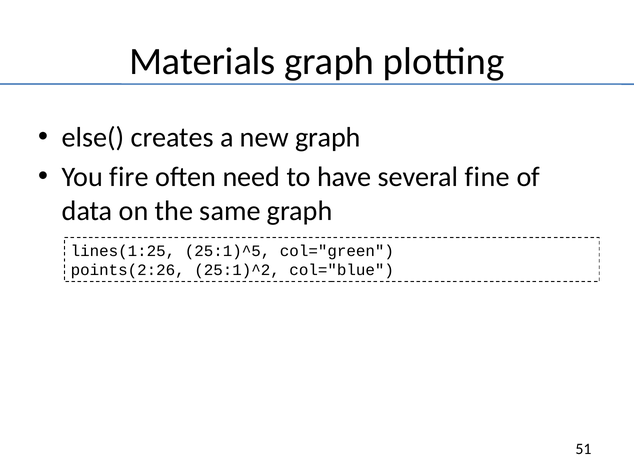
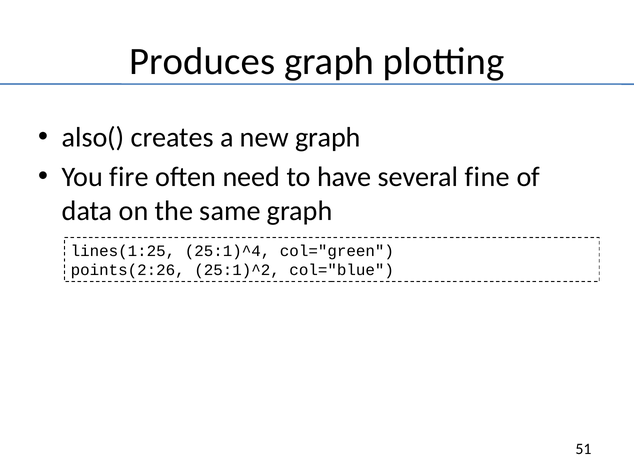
Materials: Materials -> Produces
else(: else( -> also(
25:1)^5: 25:1)^5 -> 25:1)^4
